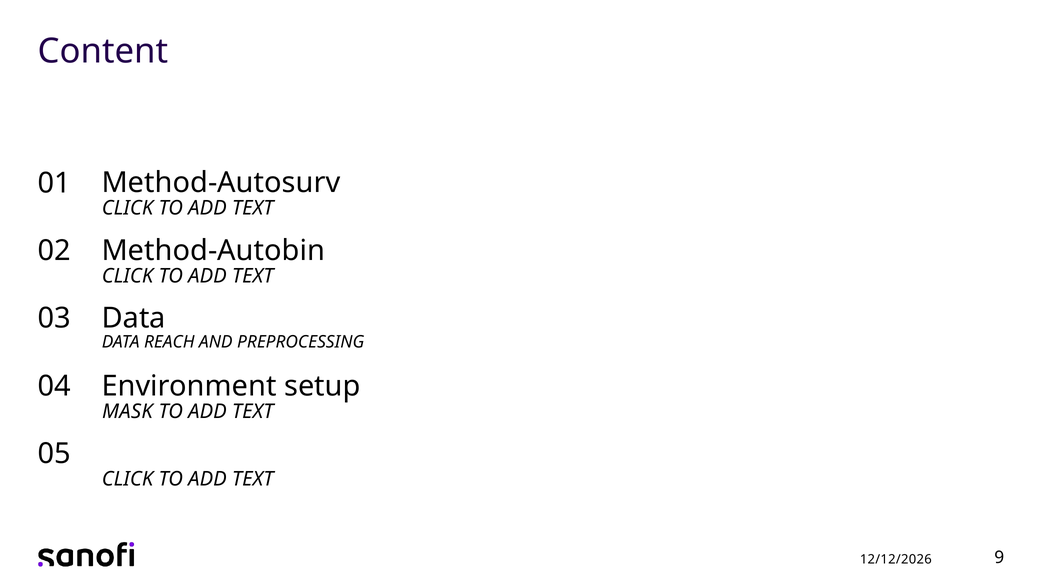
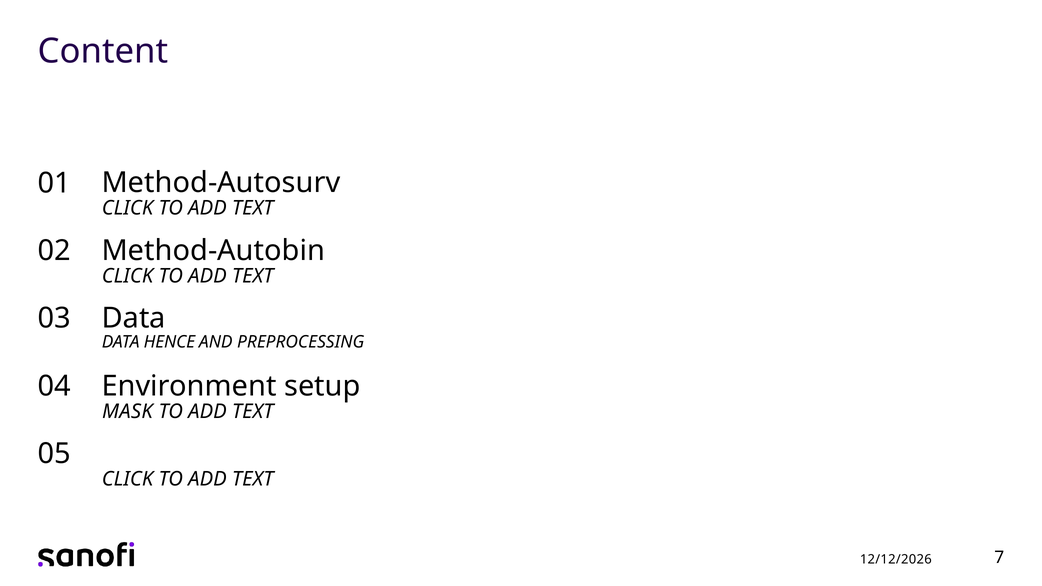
REACH: REACH -> HENCE
9: 9 -> 7
